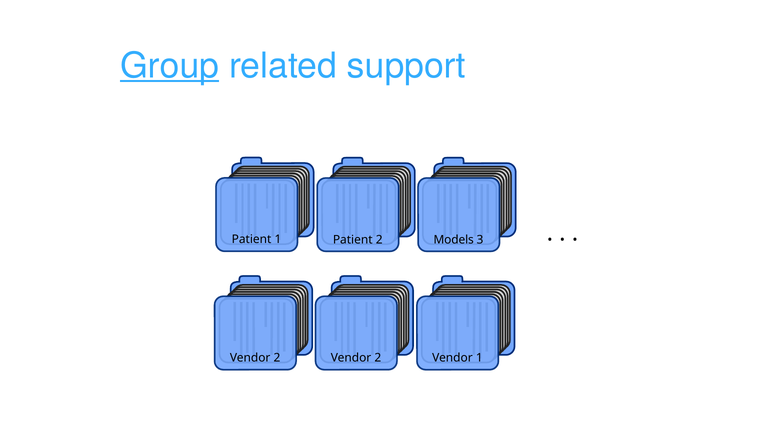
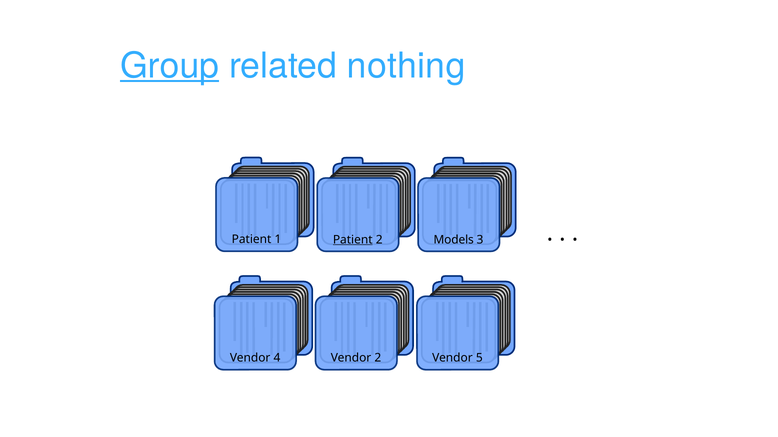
support: support -> nothing
Patient at (353, 240) underline: none -> present
2 at (277, 358): 2 -> 4
Vendor 1: 1 -> 5
